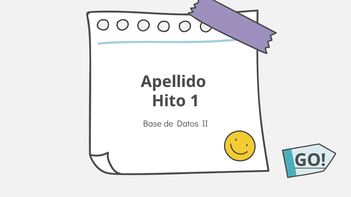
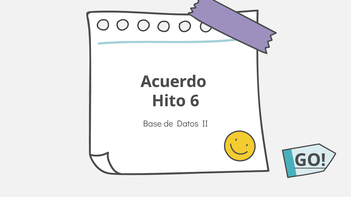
Apellido: Apellido -> Acuerdo
1: 1 -> 6
